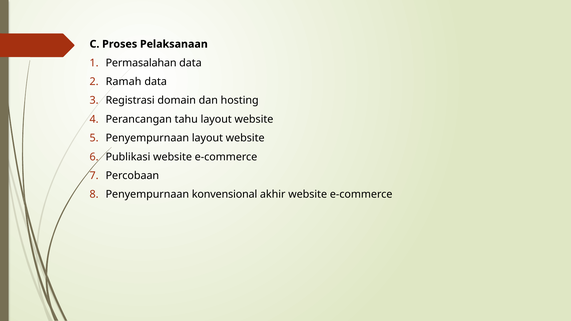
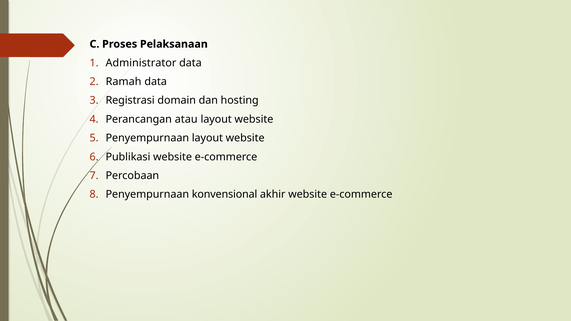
Permasalahan: Permasalahan -> Administrator
tahu: tahu -> atau
